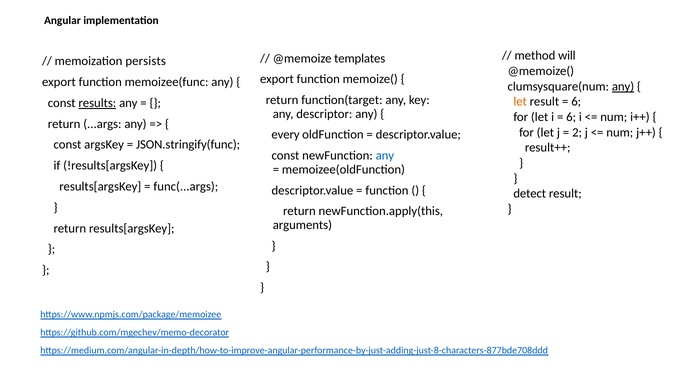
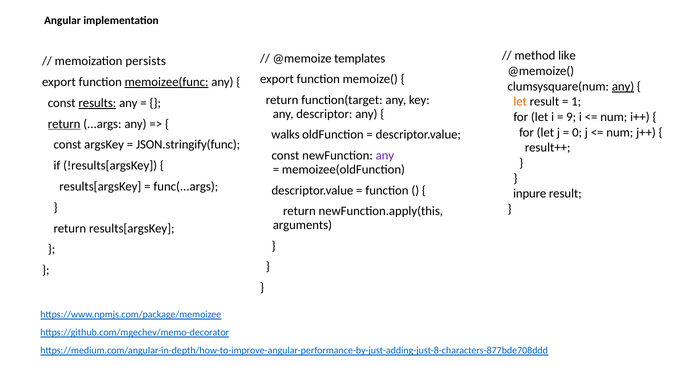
will: will -> like
memoizee(func underline: none -> present
6 at (576, 102): 6 -> 1
6 at (571, 117): 6 -> 9
return at (64, 124) underline: none -> present
2: 2 -> 0
every: every -> walks
any at (385, 155) colour: blue -> purple
detect: detect -> inpure
